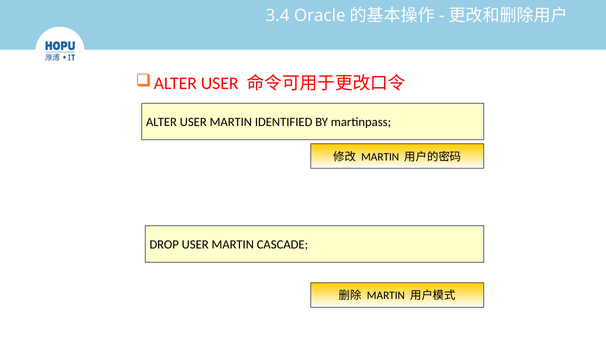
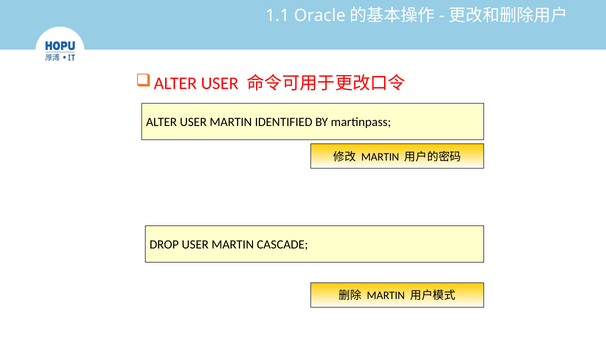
3.4: 3.4 -> 1.1
